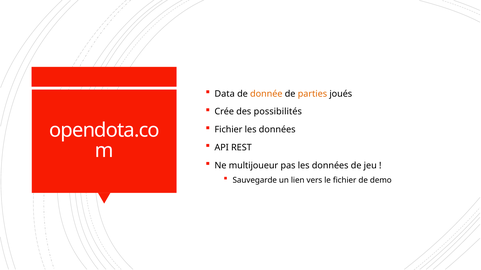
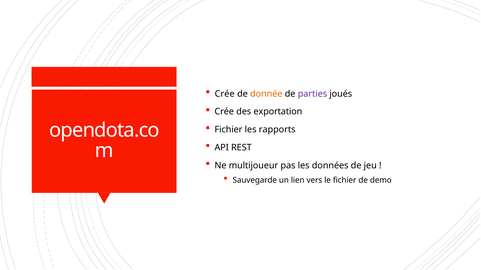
Data at (225, 94): Data -> Crée
parties colour: orange -> purple
possibilités: possibilités -> exportation
données at (277, 130): données -> rapports
